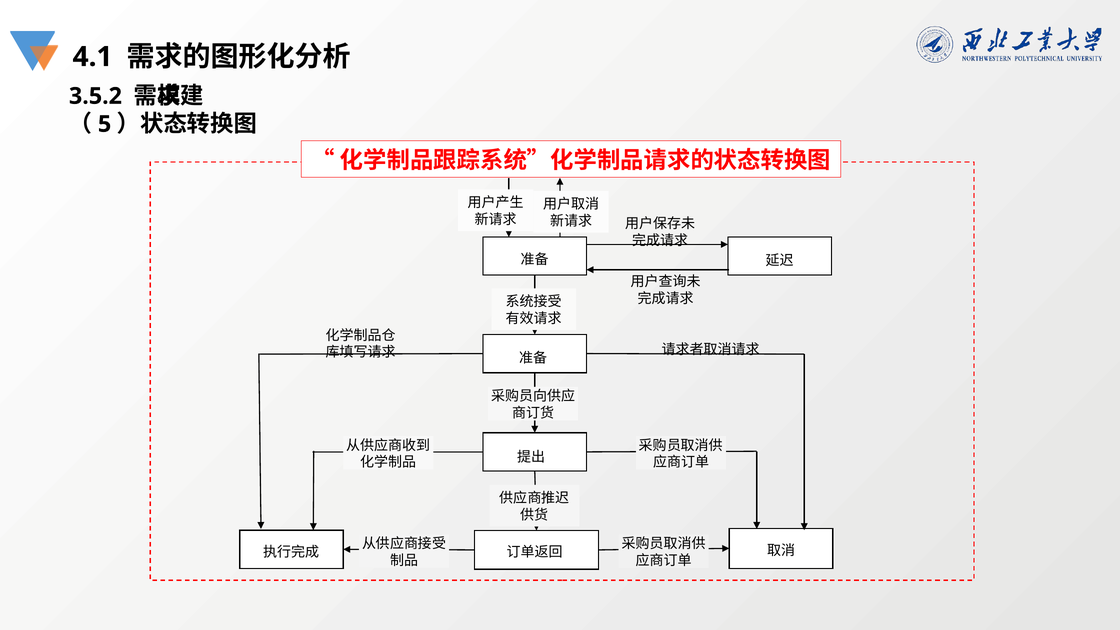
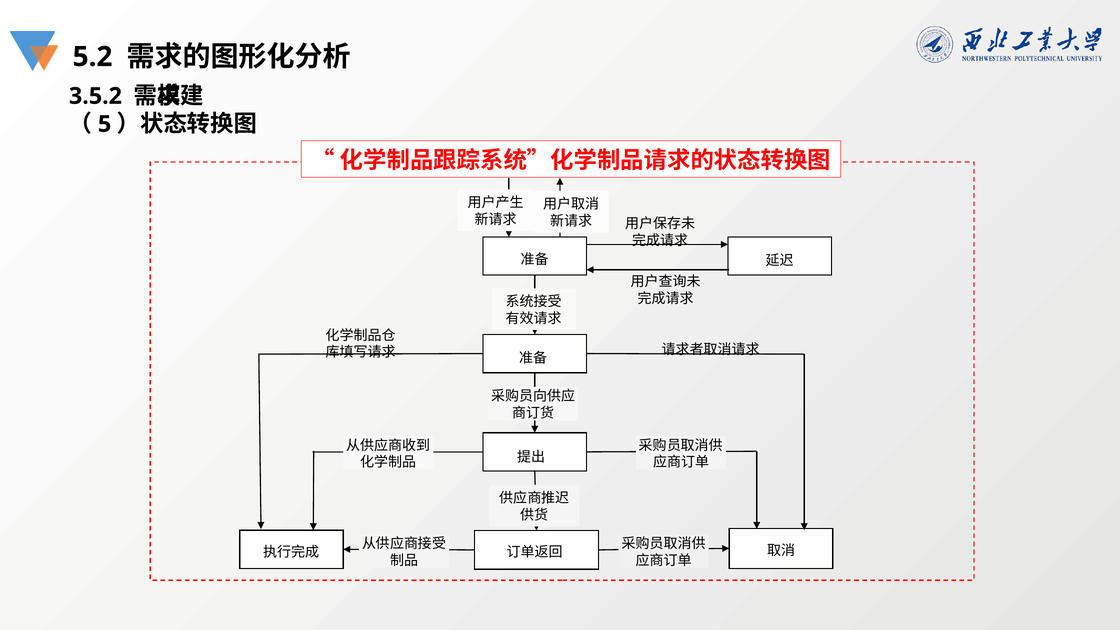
4.1: 4.1 -> 5.2
